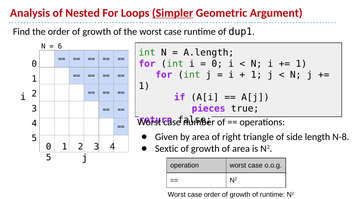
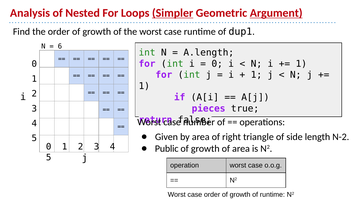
Argument underline: none -> present
N-8: N-8 -> N-2
Sextic: Sextic -> Public
